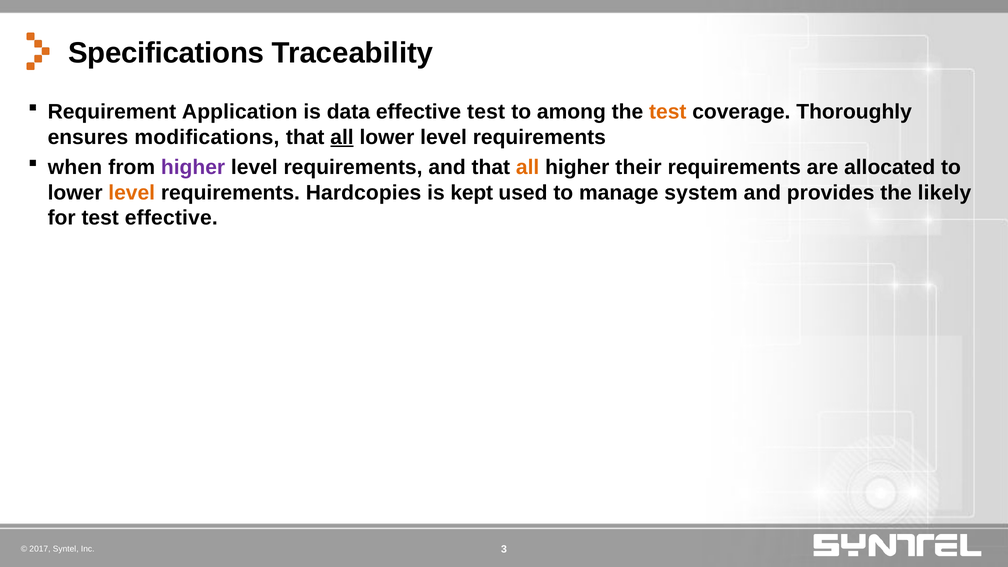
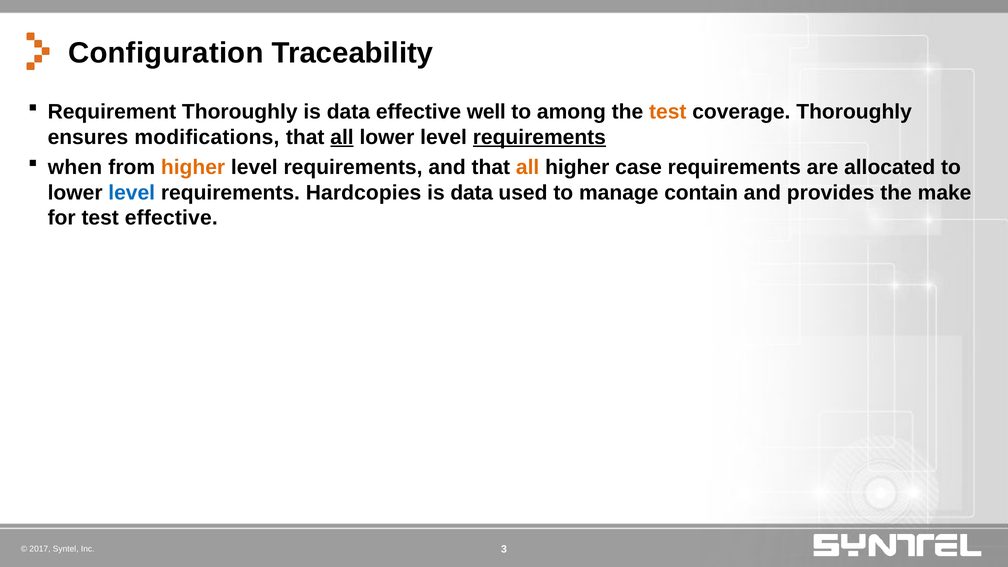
Specifications: Specifications -> Configuration
Requirement Application: Application -> Thoroughly
effective test: test -> well
requirements at (539, 137) underline: none -> present
higher at (193, 167) colour: purple -> orange
their: their -> case
level at (132, 193) colour: orange -> blue
kept at (472, 193): kept -> data
system: system -> contain
likely: likely -> make
